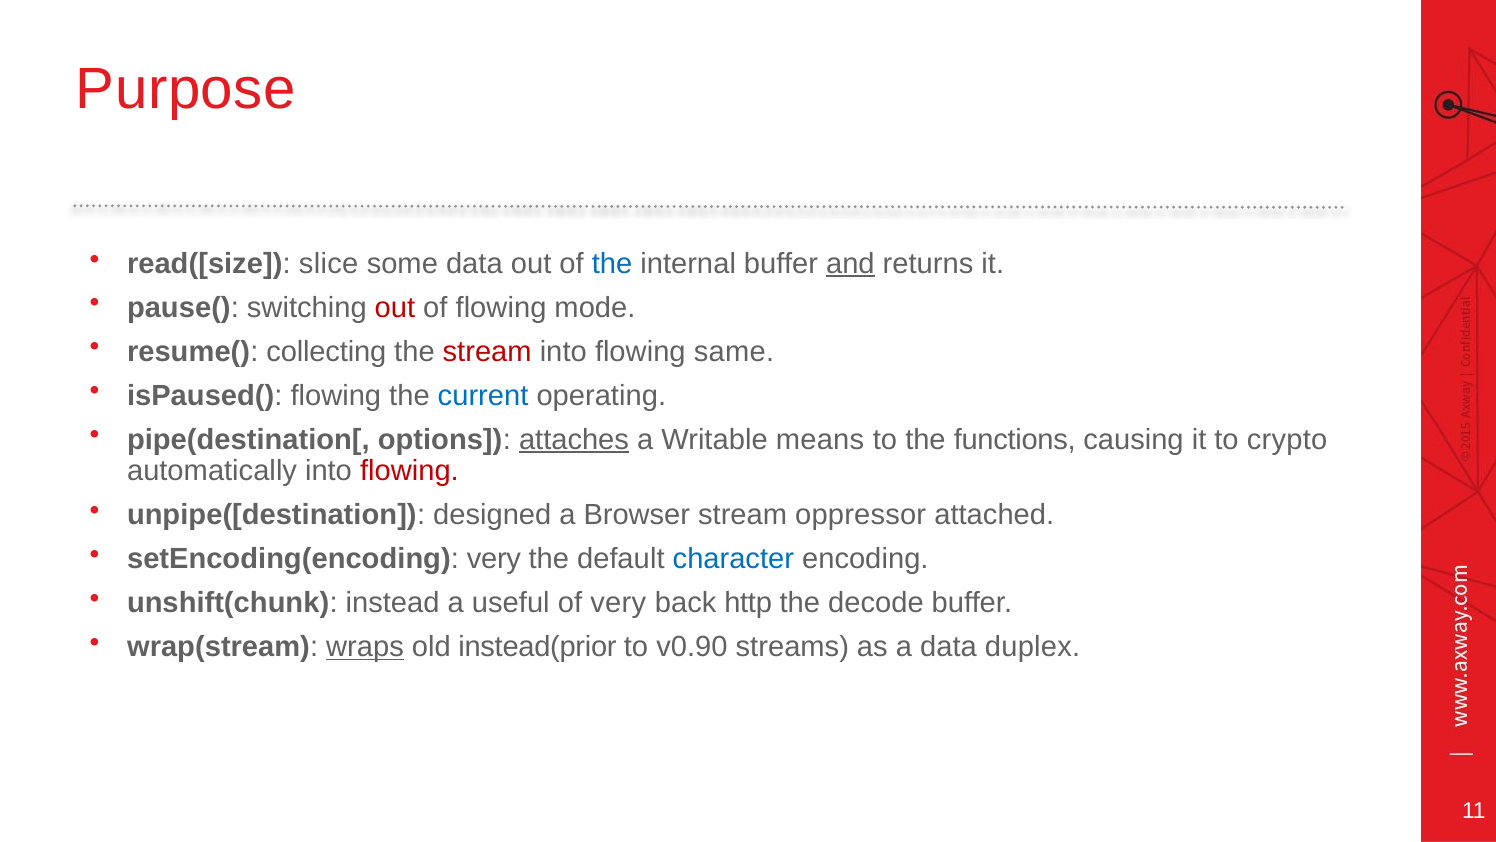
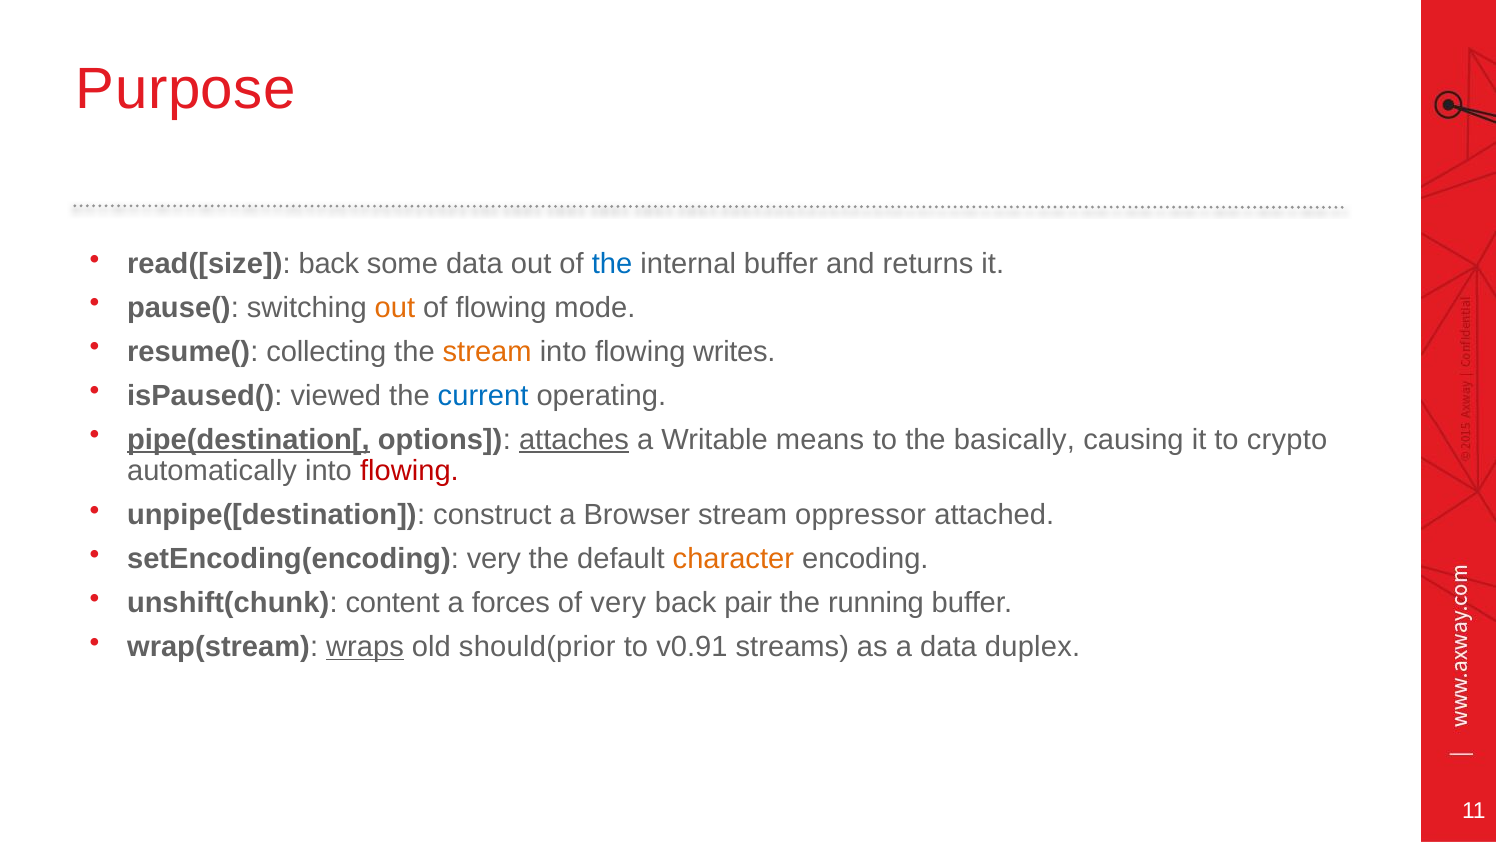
read([size slice: slice -> back
and underline: present -> none
out at (395, 308) colour: red -> orange
stream at (487, 351) colour: red -> orange
same: same -> writes
isPaused( flowing: flowing -> viewed
pipe(destination[ underline: none -> present
functions: functions -> basically
designed: designed -> construct
character colour: blue -> orange
instead: instead -> content
useful: useful -> forces
http: http -> pair
decode: decode -> running
instead(prior: instead(prior -> should(prior
v0.90: v0.90 -> v0.91
